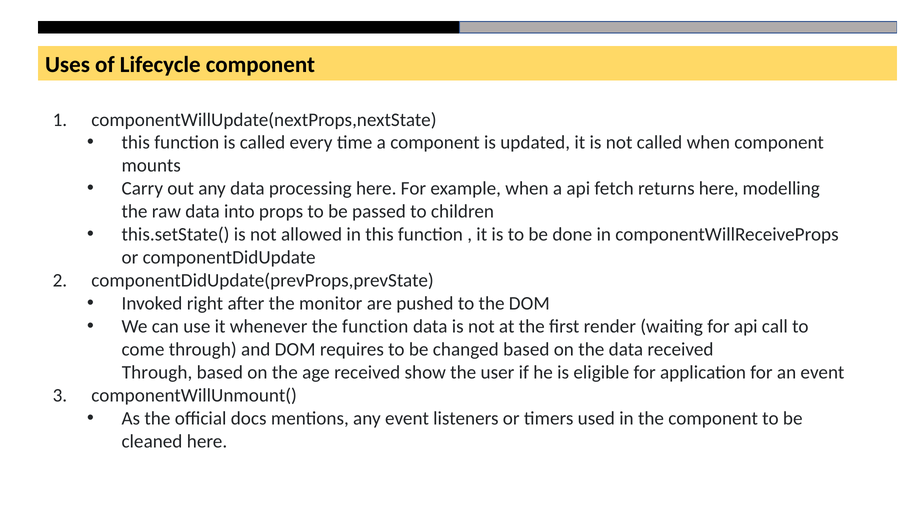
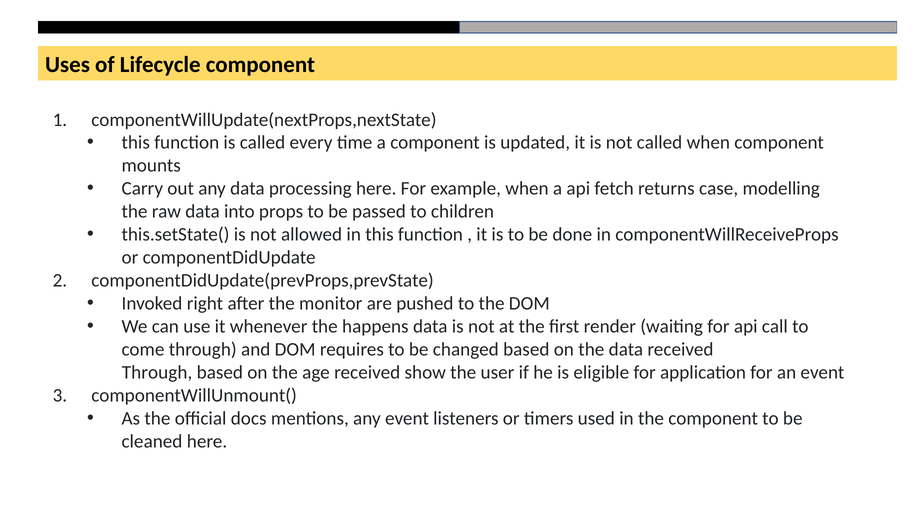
returns here: here -> case
the function: function -> happens
